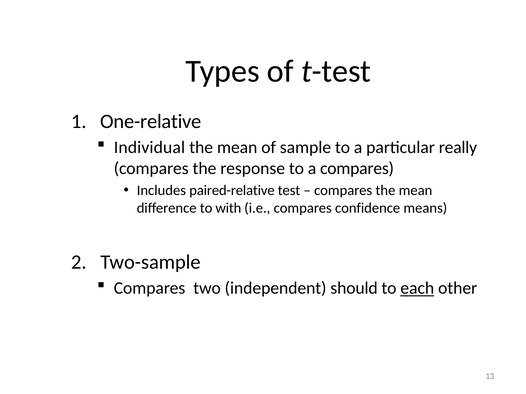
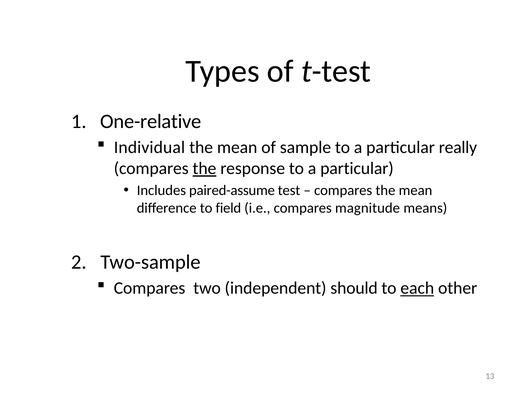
the at (204, 169) underline: none -> present
response to a compares: compares -> particular
paired-relative: paired-relative -> paired-assume
with: with -> field
confidence: confidence -> magnitude
